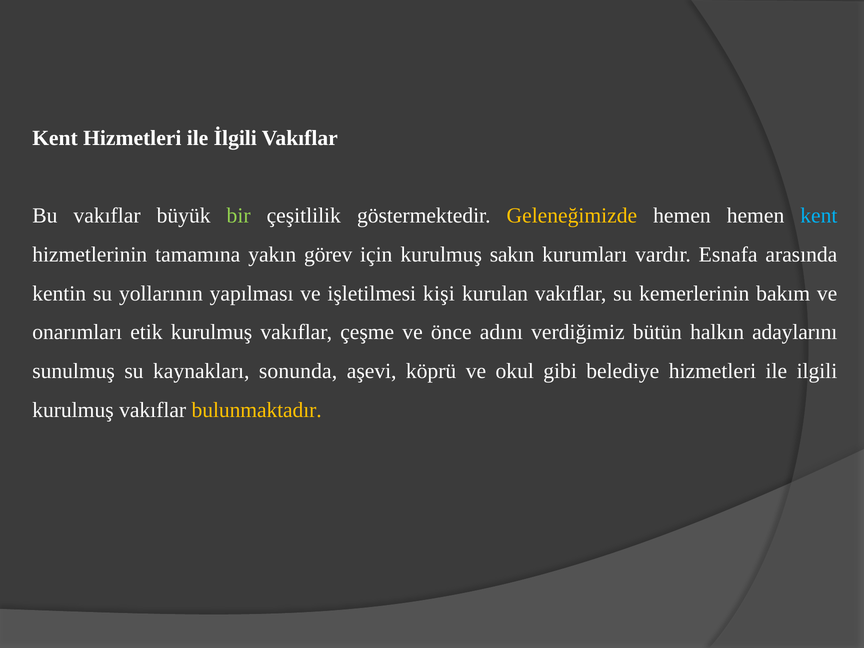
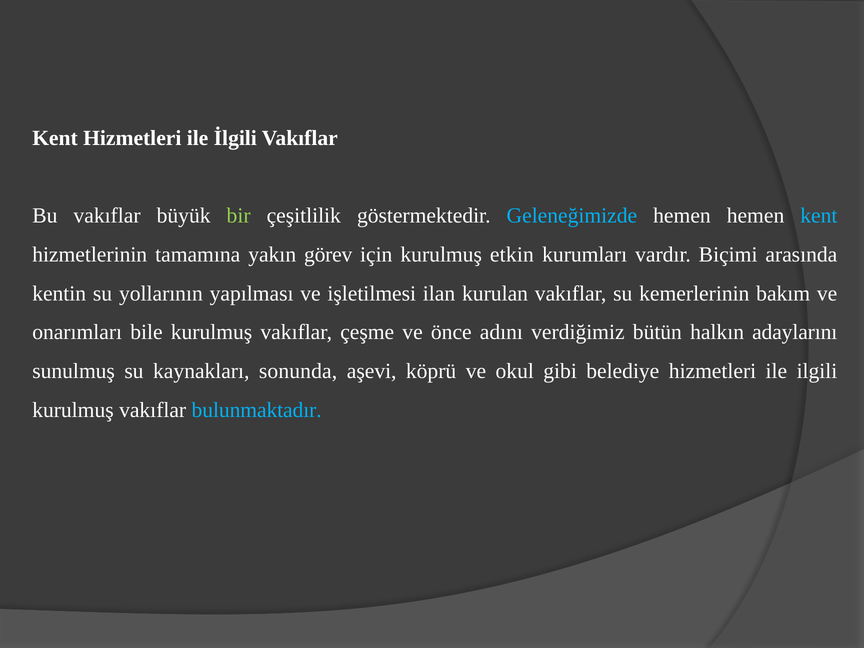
Geleneğimizde colour: yellow -> light blue
sakın: sakın -> etkin
Esnafa: Esnafa -> Biçimi
kişi: kişi -> ilan
etik: etik -> bile
bulunmaktadır colour: yellow -> light blue
